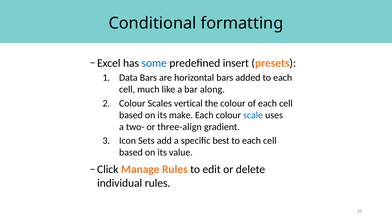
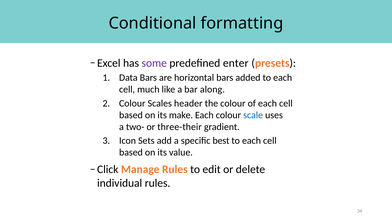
some colour: blue -> purple
insert: insert -> enter
vertical: vertical -> header
three-align: three-align -> three-their
